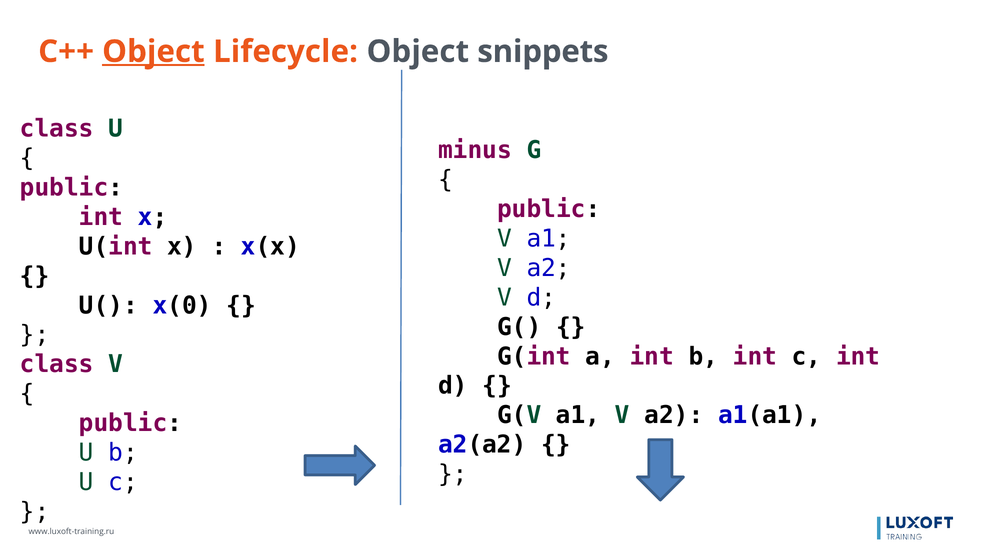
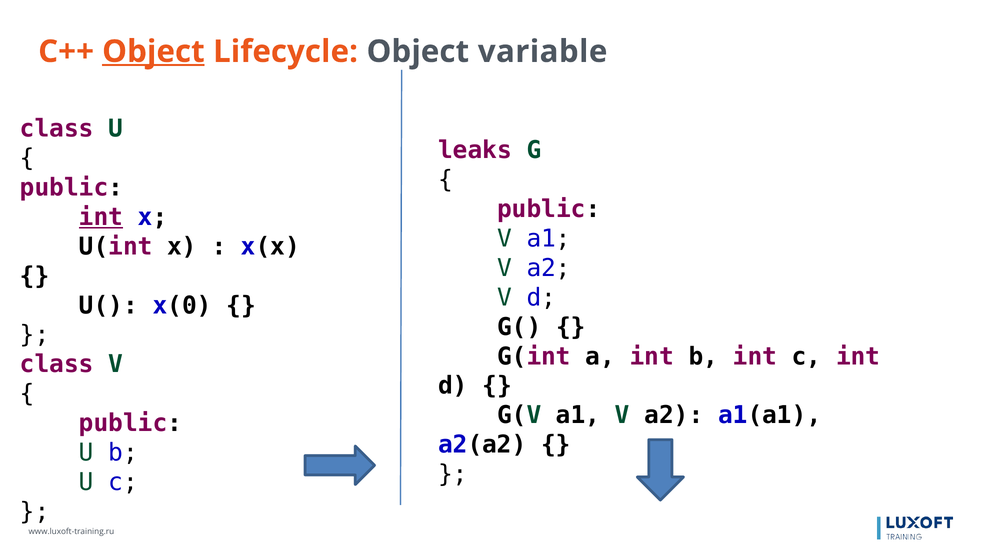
snippets: snippets -> variable
minus: minus -> leaks
int at (101, 217) underline: none -> present
